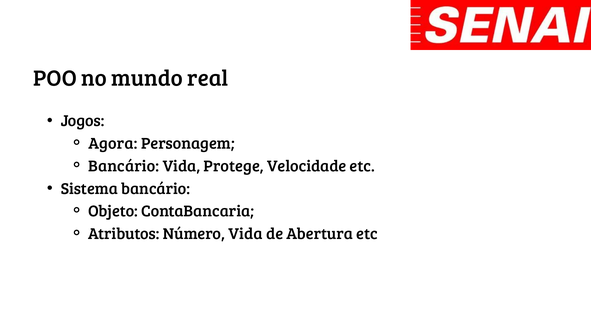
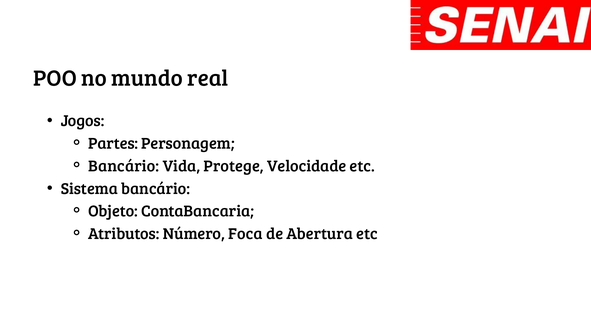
Agora: Agora -> Partes
Número Vida: Vida -> Foca
